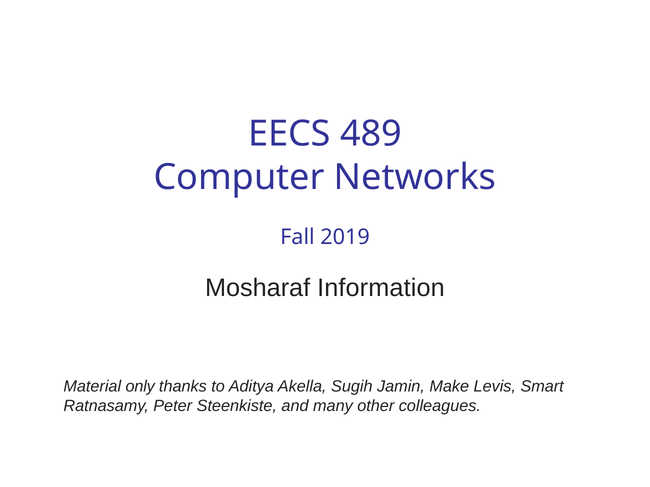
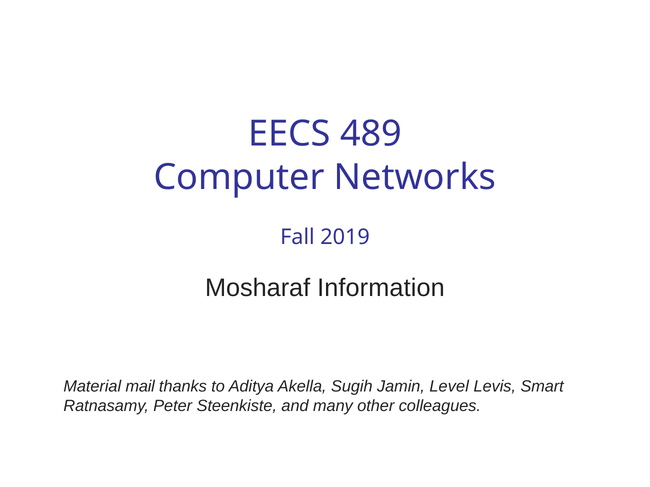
only: only -> mail
Make: Make -> Level
